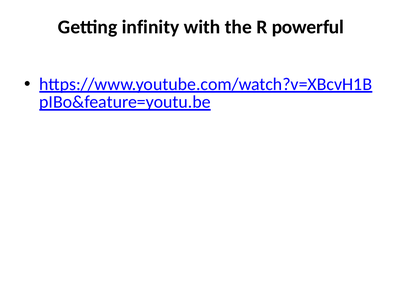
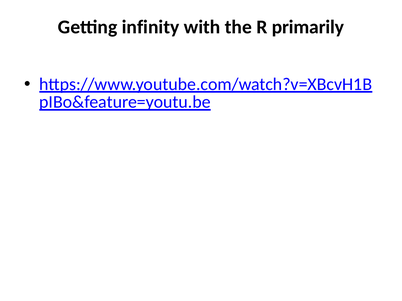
powerful: powerful -> primarily
